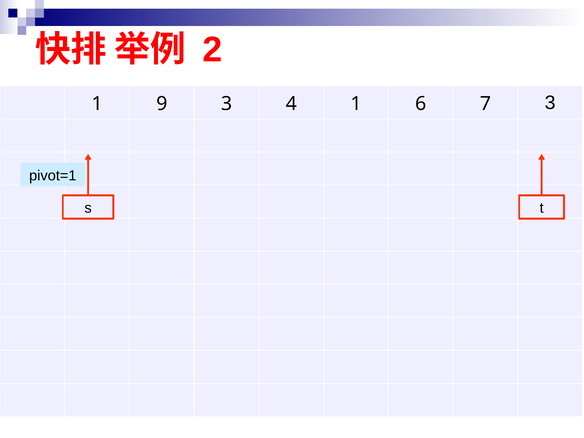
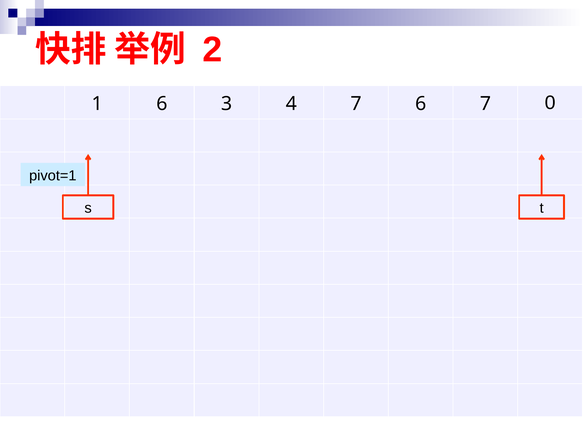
1 9: 9 -> 6
4 1: 1 -> 7
7 3: 3 -> 0
